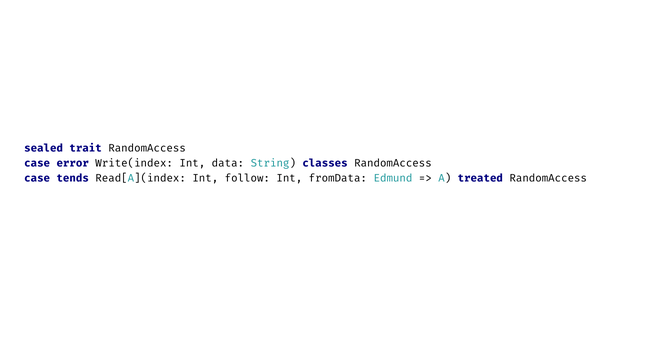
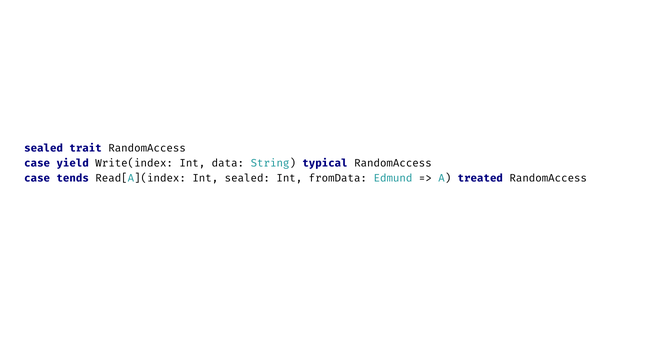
error: error -> yield
classes: classes -> typical
Int follow: follow -> sealed
